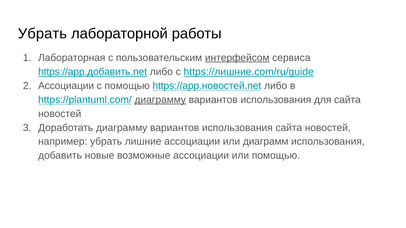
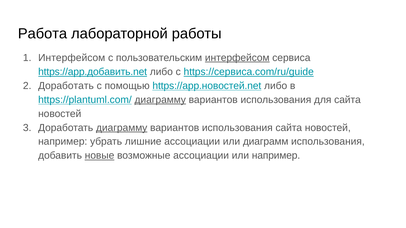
Убрать at (42, 34): Убрать -> Работа
Лабораторная at (72, 58): Лабораторная -> Интерфейсом
https://лишние.com/ru/guide: https://лишние.com/ru/guide -> https://сервиса.com/ru/guide
Ассоциации at (66, 86): Ассоциации -> Доработать
диаграмму at (122, 128) underline: none -> present
новые underline: none -> present
или помощью: помощью -> например
